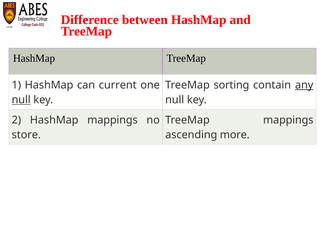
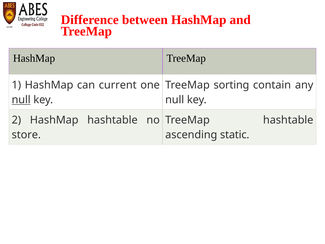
any underline: present -> none
HashMap mappings: mappings -> hashtable
TreeMap mappings: mappings -> hashtable
more: more -> static
